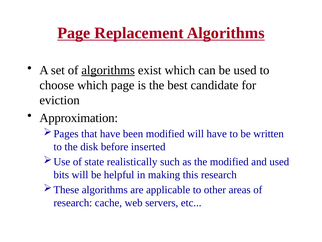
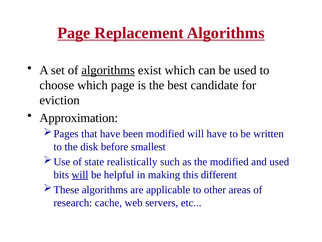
inserted: inserted -> smallest
will at (80, 174) underline: none -> present
this research: research -> different
